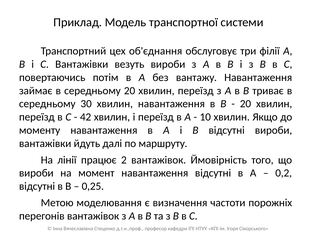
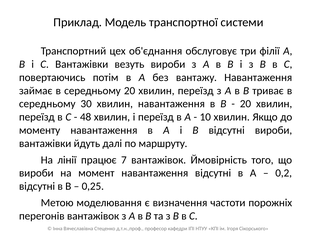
42: 42 -> 48
2: 2 -> 7
